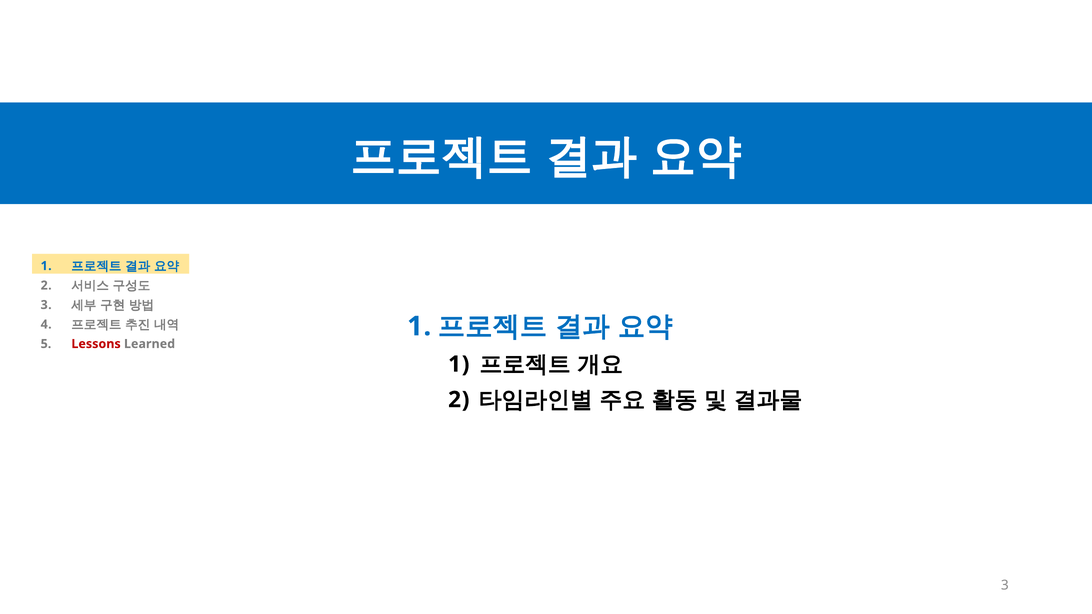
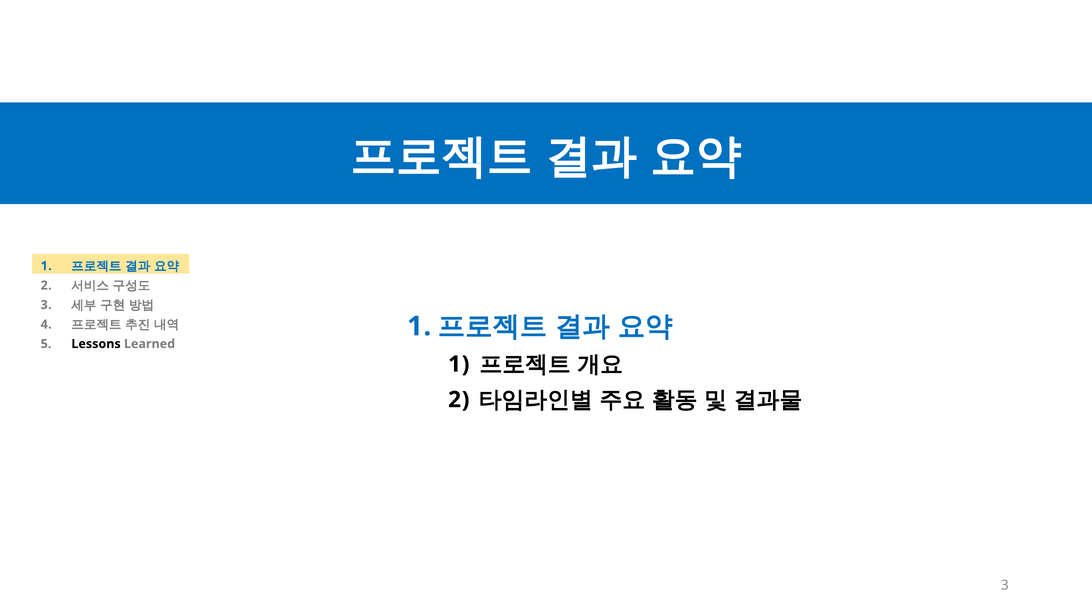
Lessons colour: red -> black
